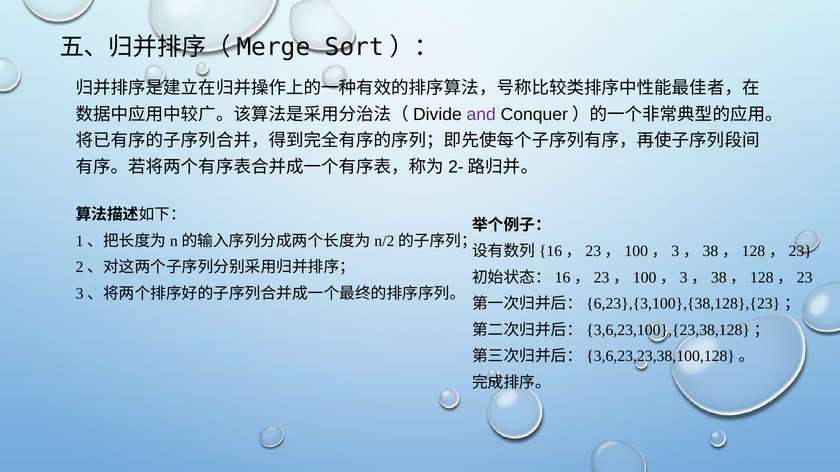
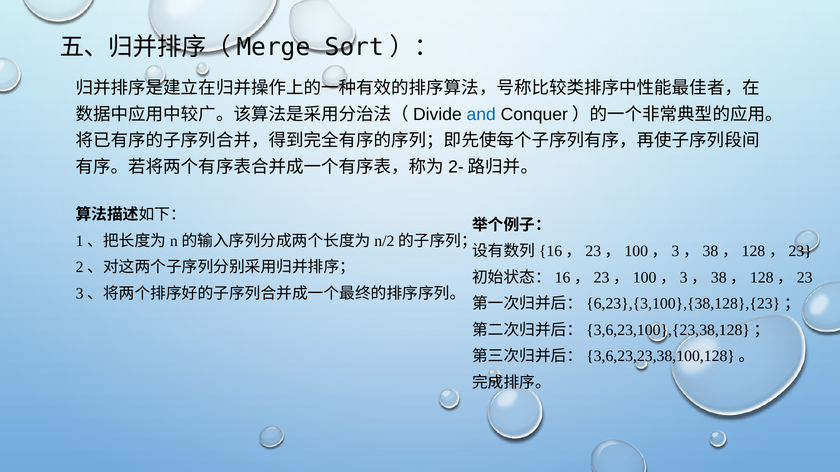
and colour: purple -> blue
